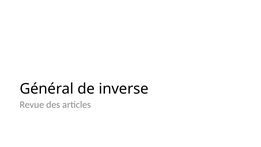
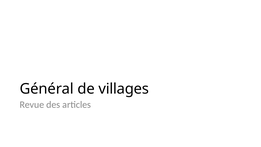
inverse: inverse -> villages
